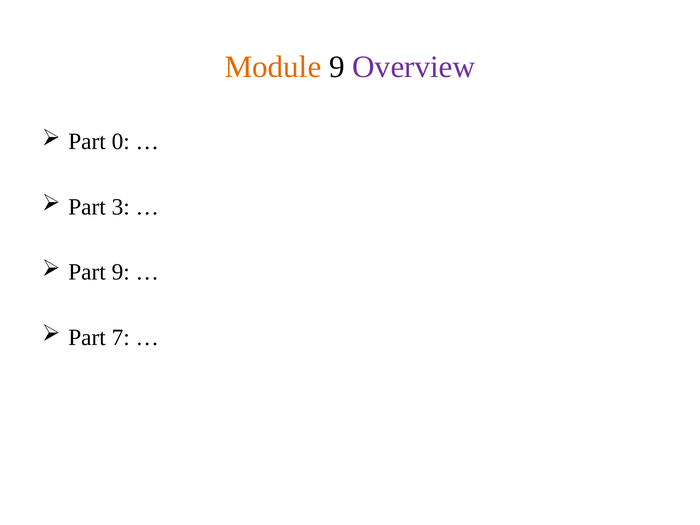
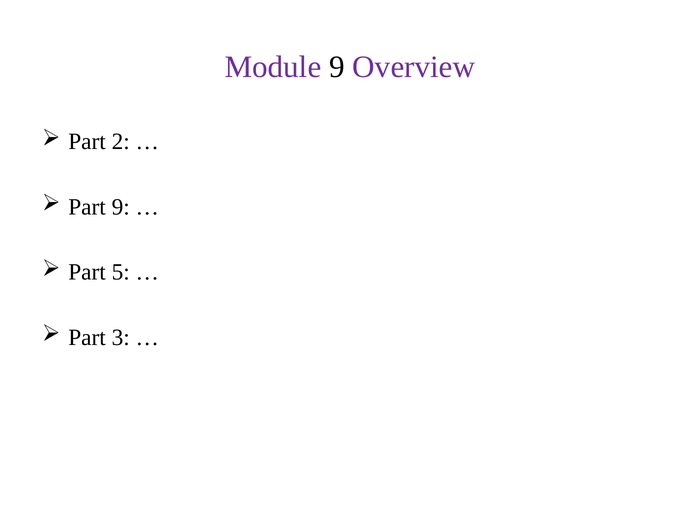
Module colour: orange -> purple
0: 0 -> 2
Part 3: 3 -> 9
Part 9: 9 -> 5
7: 7 -> 3
